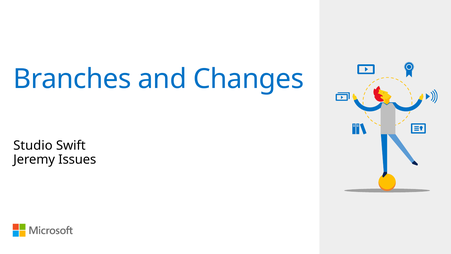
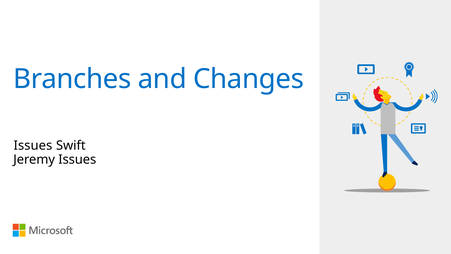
Studio at (33, 145): Studio -> Issues
